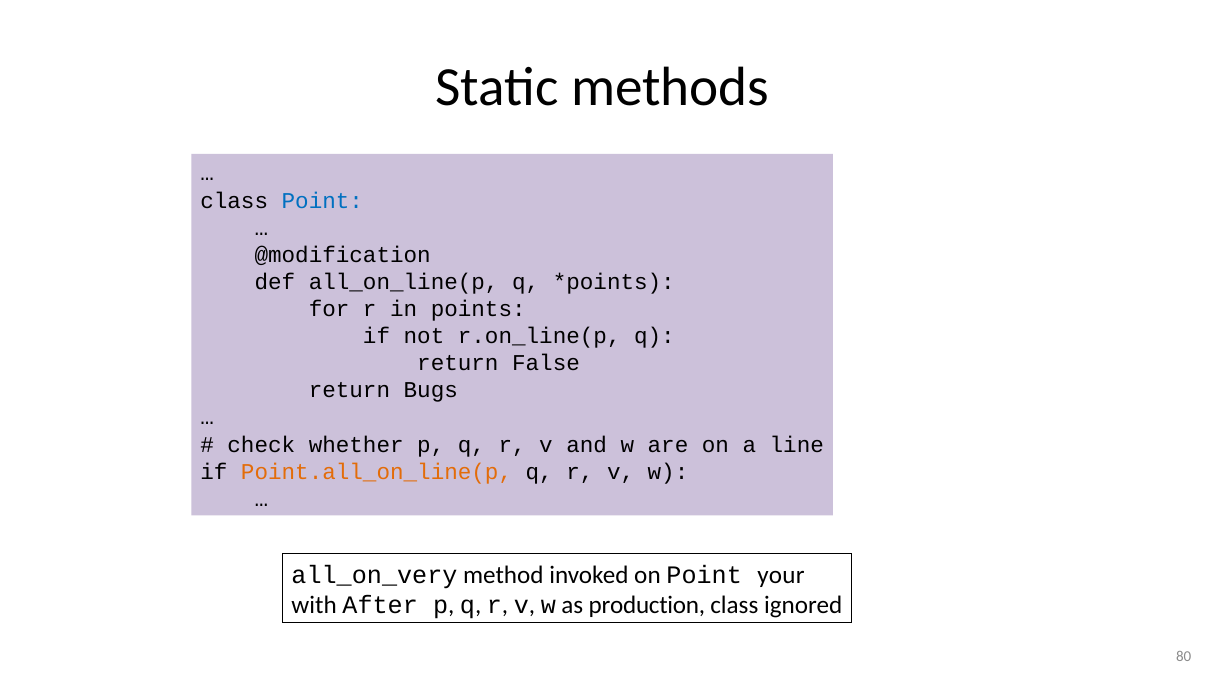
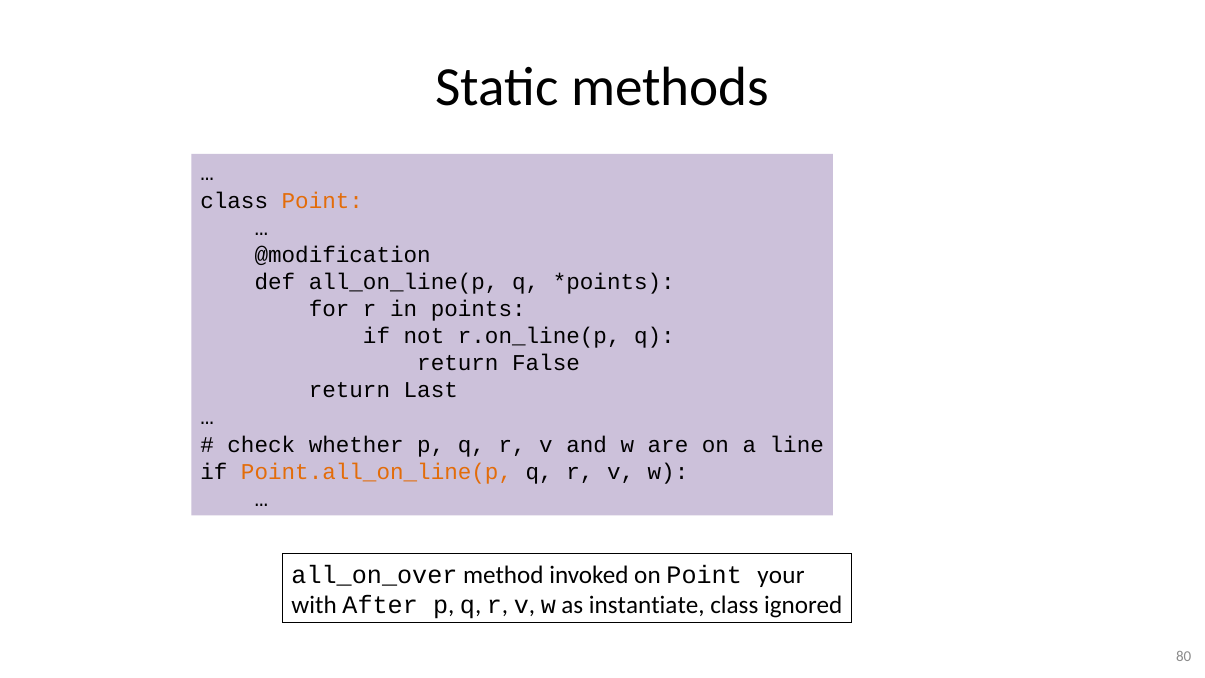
Point at (322, 201) colour: blue -> orange
Bugs: Bugs -> Last
all_on_very: all_on_very -> all_on_over
production: production -> instantiate
